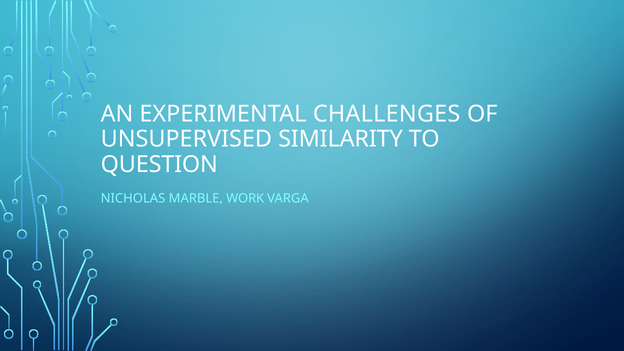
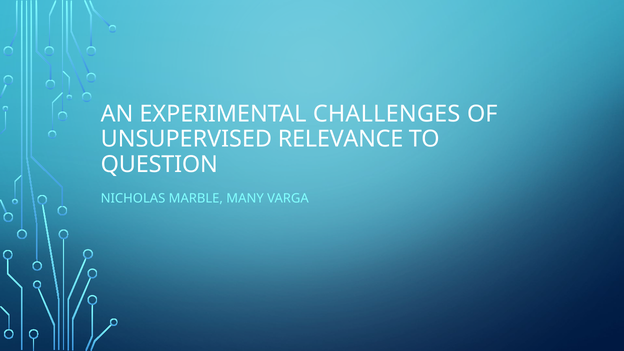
SIMILARITY: SIMILARITY -> RELEVANCE
WORK: WORK -> MANY
